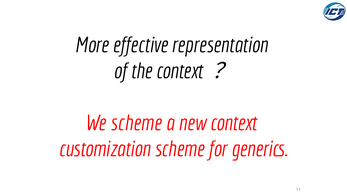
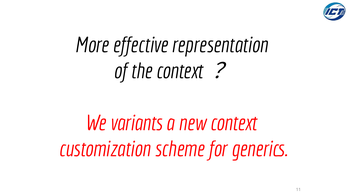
We scheme: scheme -> variants
